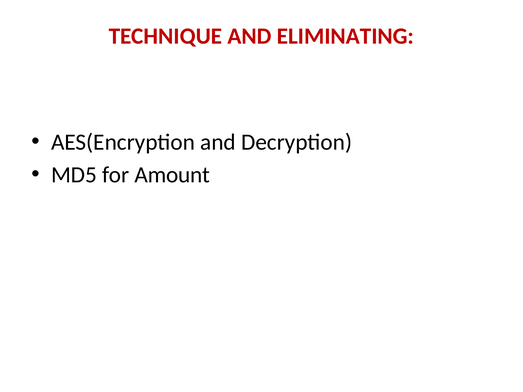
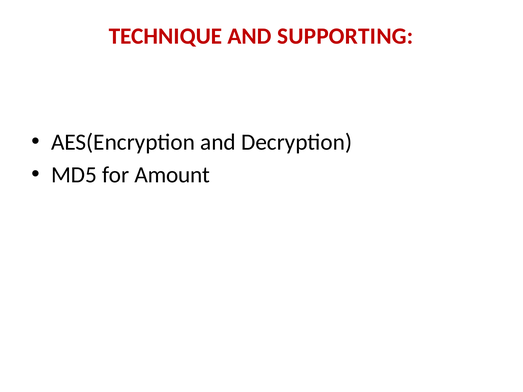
ELIMINATING: ELIMINATING -> SUPPORTING
